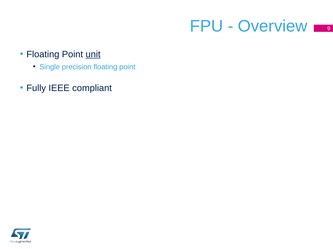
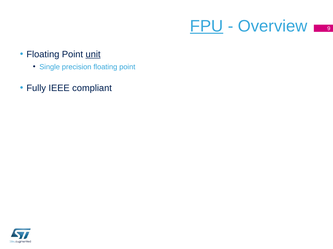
FPU underline: none -> present
